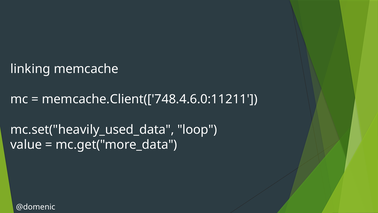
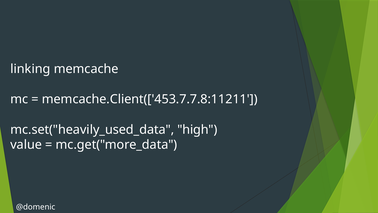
memcache.Client(['748.4.6.0:11211: memcache.Client(['748.4.6.0:11211 -> memcache.Client(['453.7.7.8:11211
loop: loop -> high
